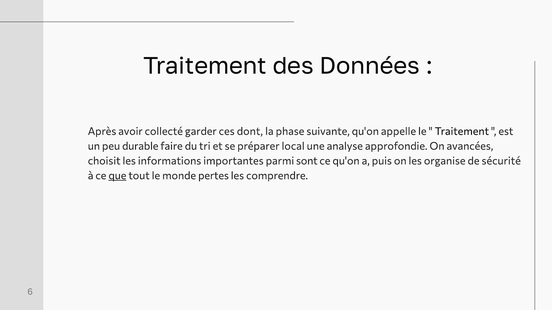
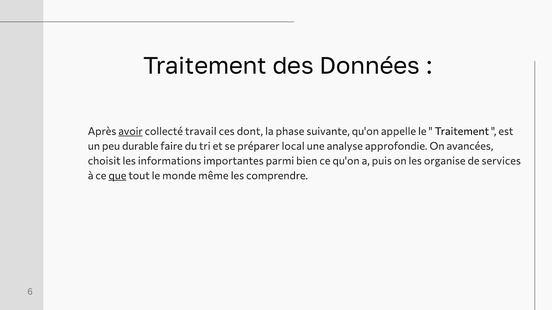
avoir underline: none -> present
garder: garder -> travail
sont: sont -> bien
sécurité: sécurité -> services
pertes: pertes -> même
